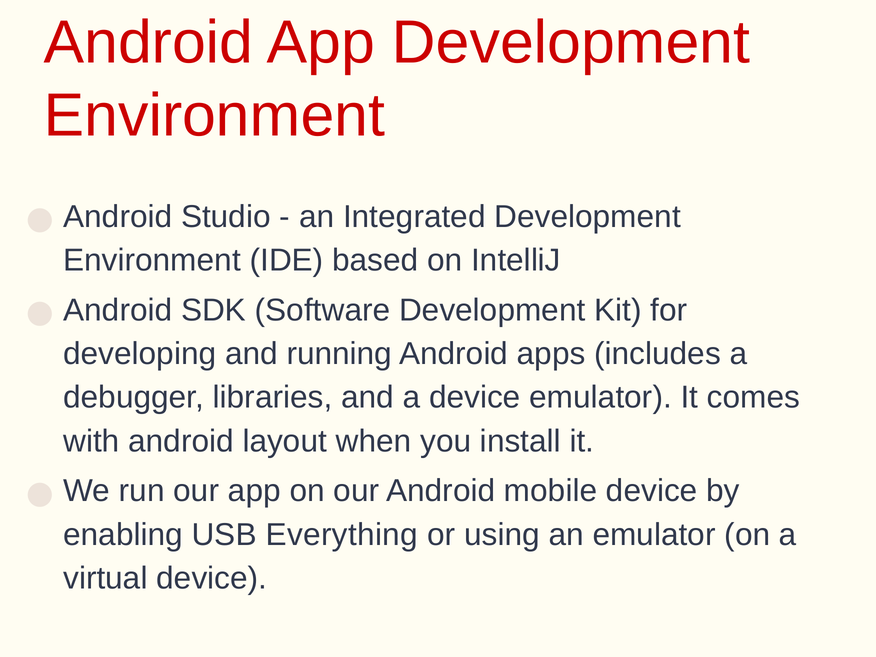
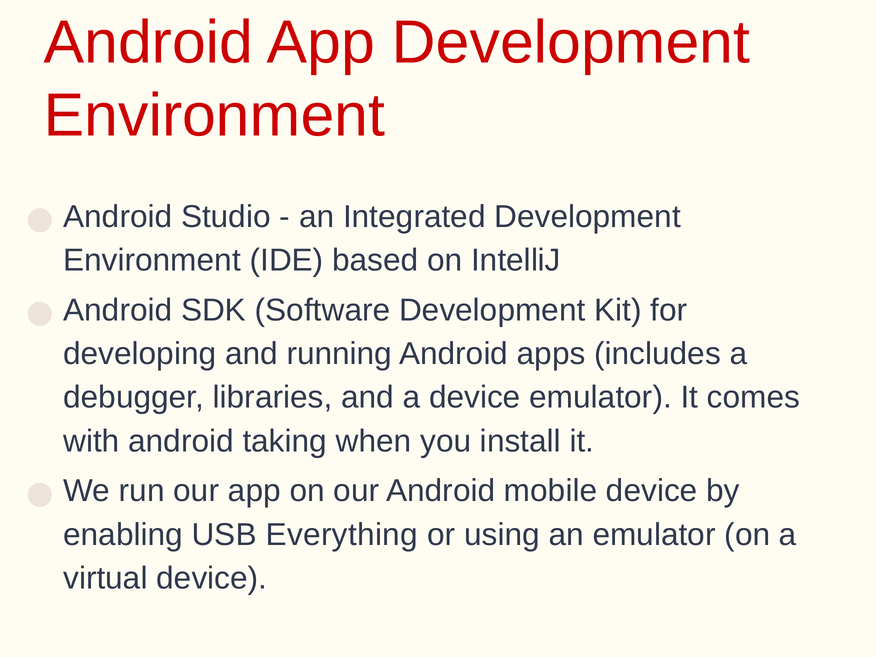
layout: layout -> taking
